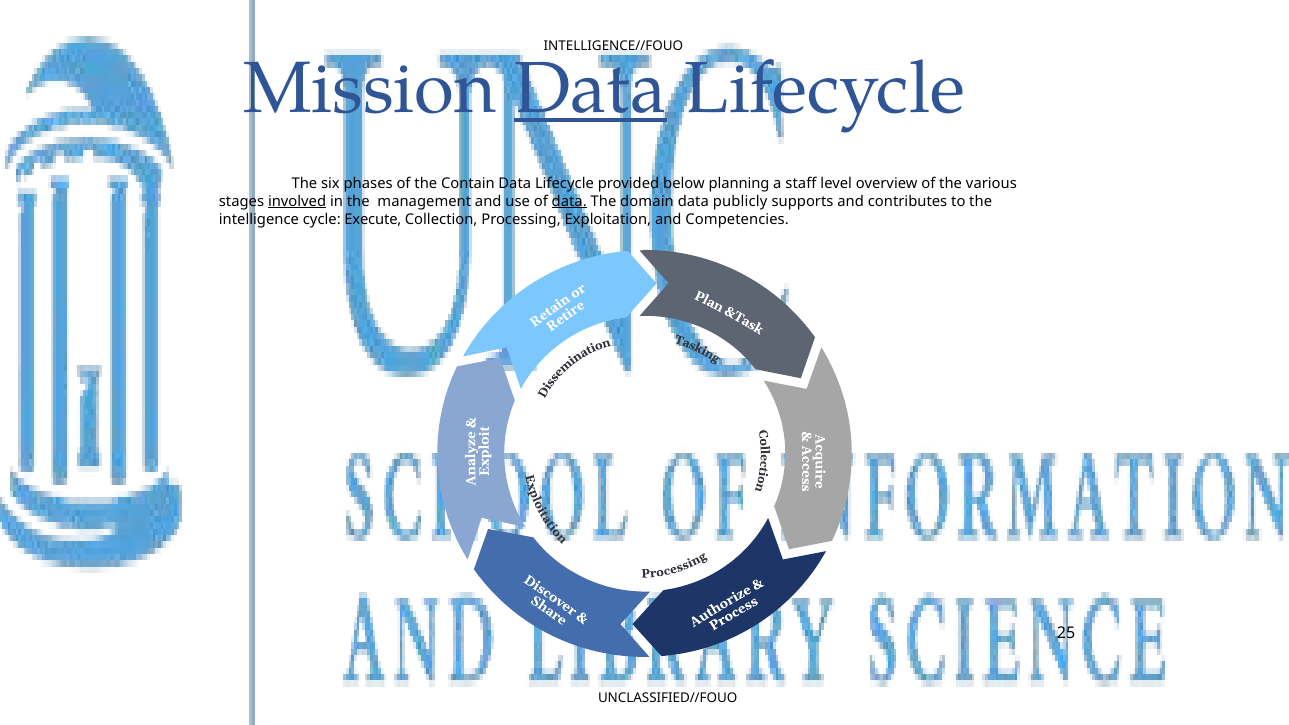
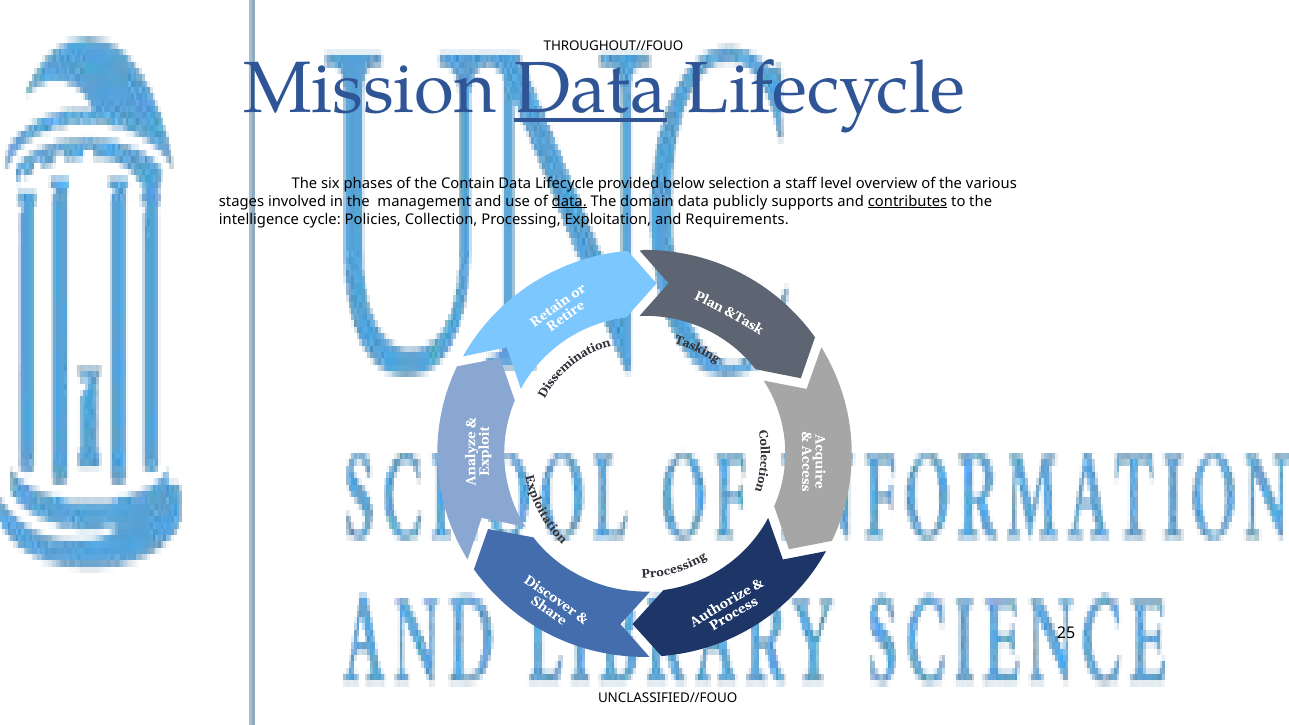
INTELLIGENCE//FOUO: INTELLIGENCE//FOUO -> THROUGHOUT//FOUO
planning: planning -> selection
involved underline: present -> none
contributes underline: none -> present
Execute: Execute -> Policies
Competencies: Competencies -> Requirements
